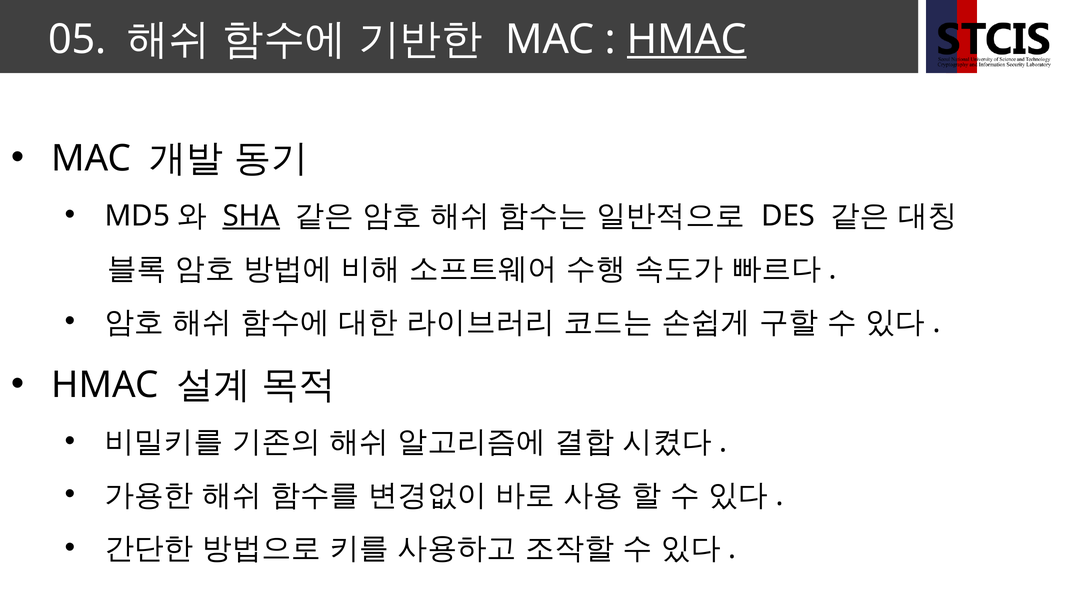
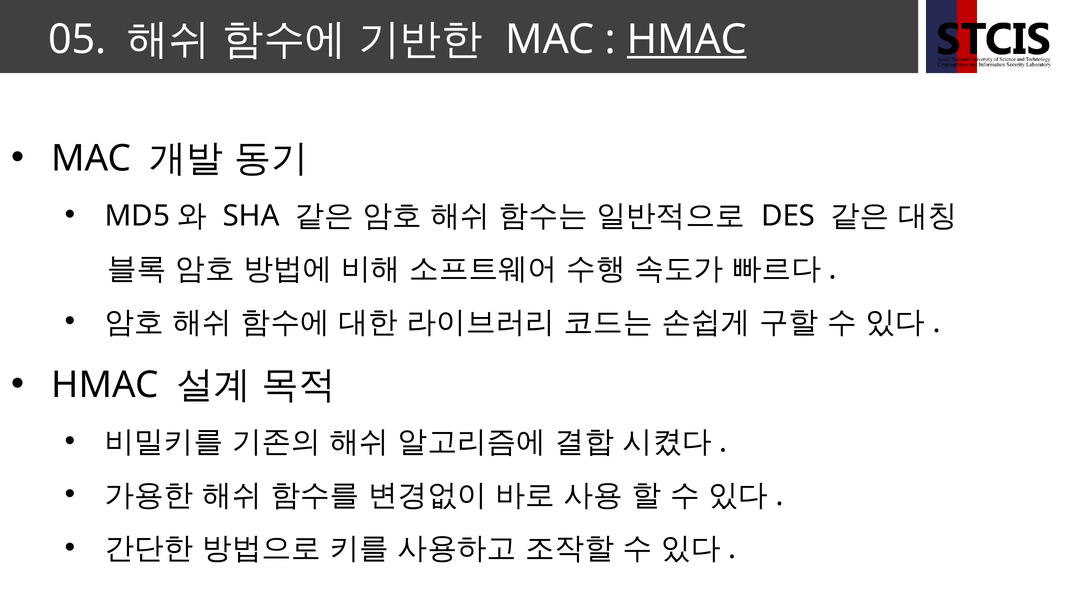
SHA underline: present -> none
